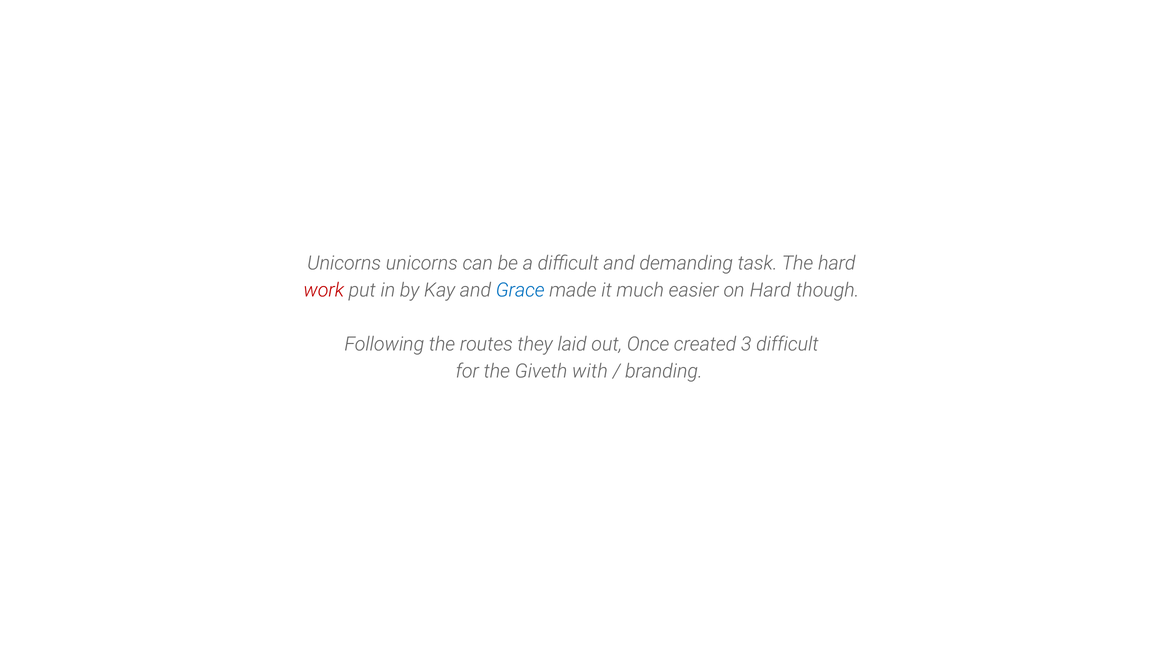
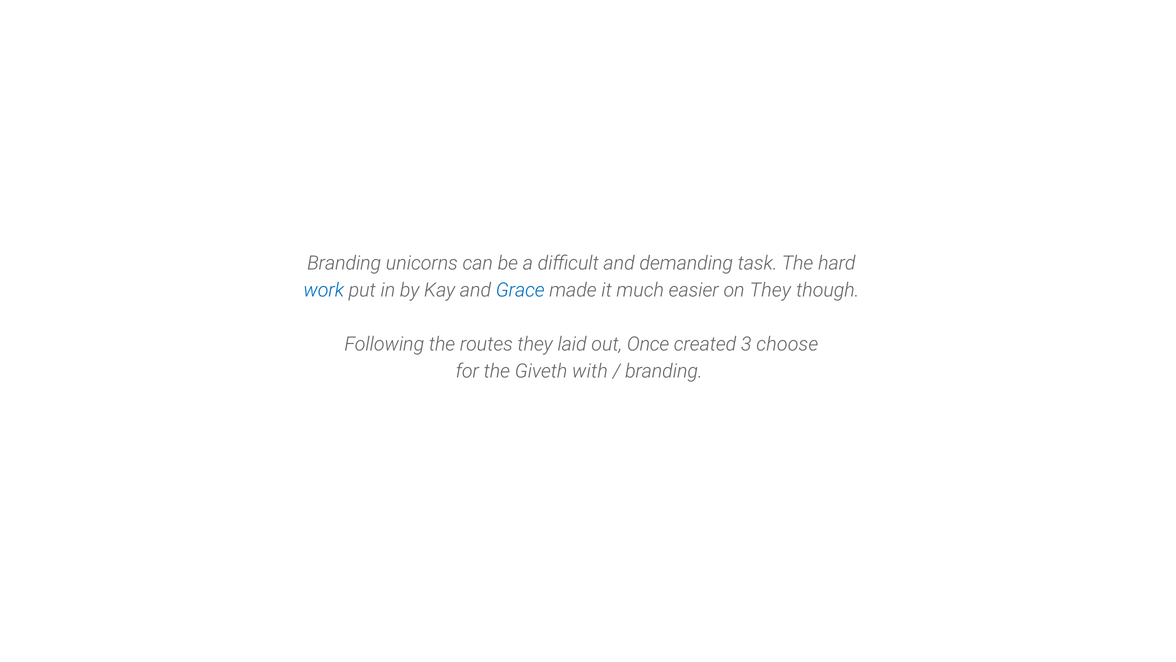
Unicorns at (344, 263): Unicorns -> Branding
work colour: red -> blue
on Hard: Hard -> They
3 difficult: difficult -> choose
